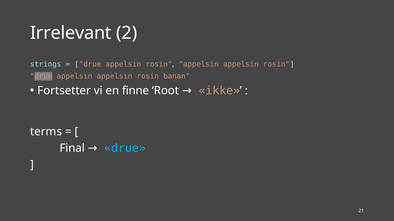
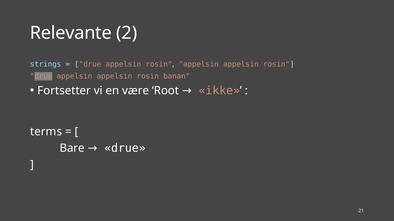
Irrelevant: Irrelevant -> Relevante
finne: finne -> være
Final: Final -> Bare
drue at (125, 149) colour: light blue -> white
